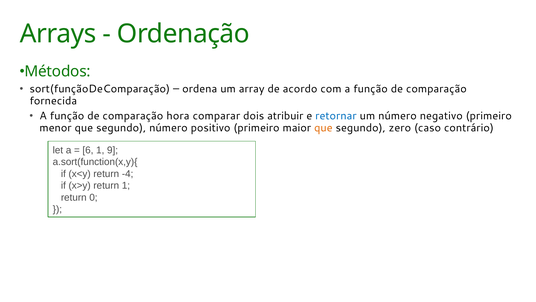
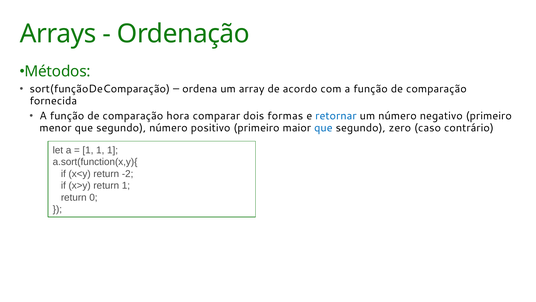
atribuir: atribuir -> formas
que at (323, 128) colour: orange -> blue
6 at (88, 150): 6 -> 1
9 at (113, 150): 9 -> 1
-4: -4 -> -2
